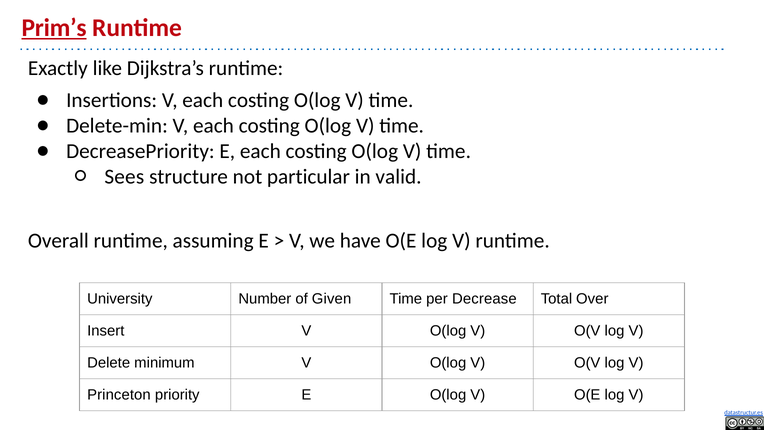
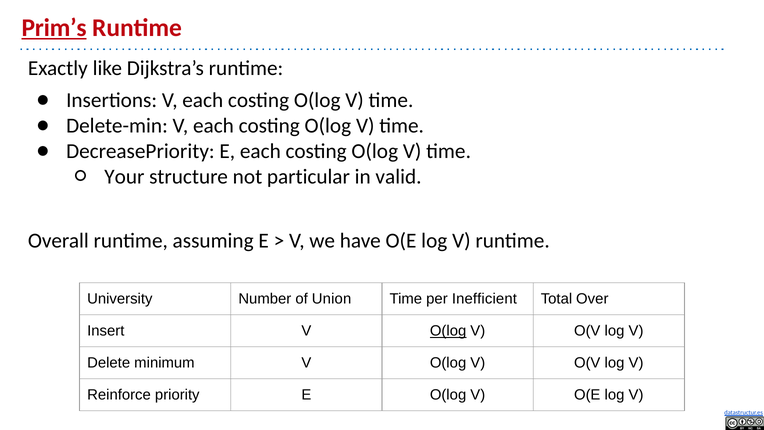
Sees: Sees -> Your
Given: Given -> Union
Decrease: Decrease -> Inefficient
O(log at (448, 331) underline: none -> present
Princeton: Princeton -> Reinforce
